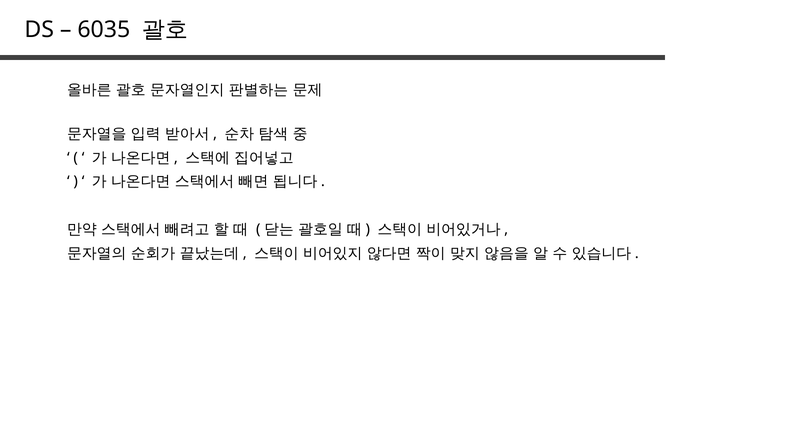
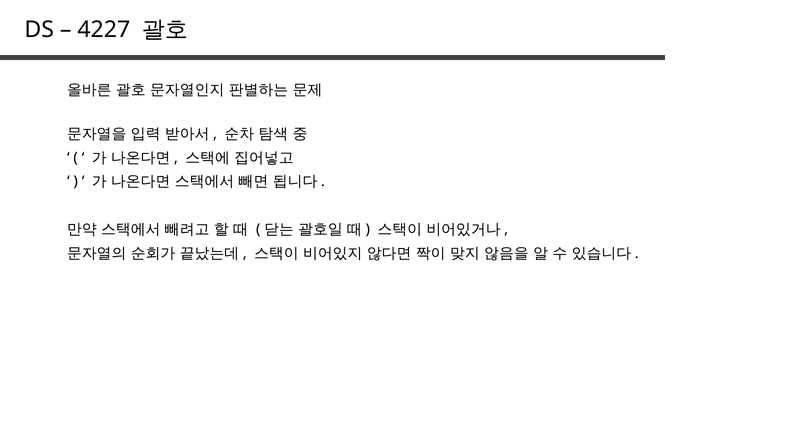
6035: 6035 -> 4227
